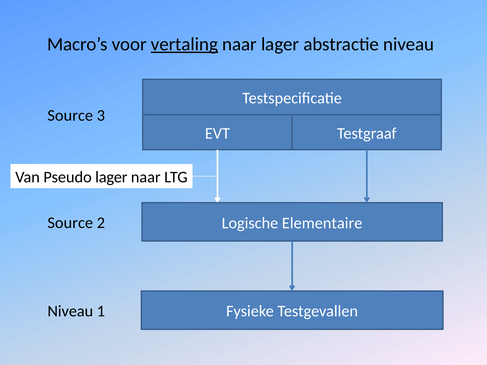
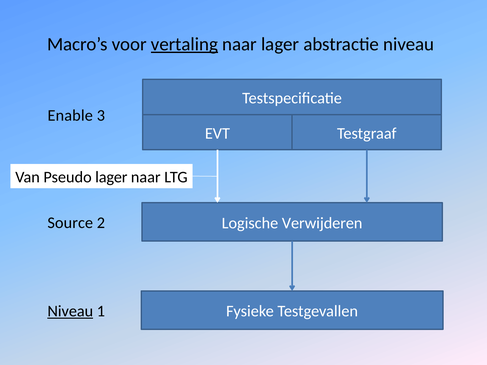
Source at (70, 116): Source -> Enable
Elementaire: Elementaire -> Verwijderen
Niveau at (70, 311) underline: none -> present
